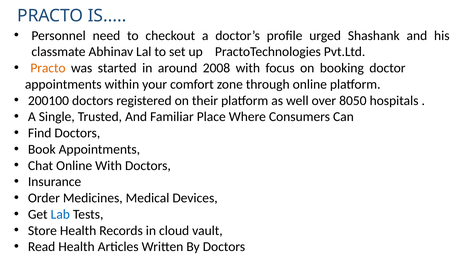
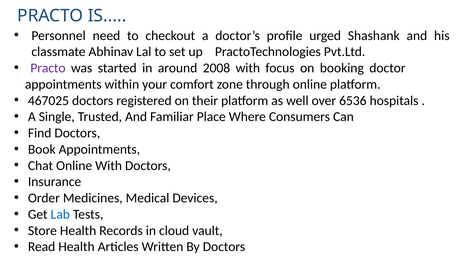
Practo at (48, 68) colour: orange -> purple
200100: 200100 -> 467025
8050: 8050 -> 6536
